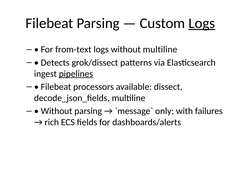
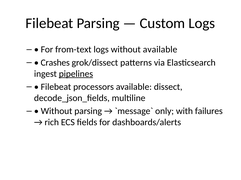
Logs at (202, 23) underline: present -> none
without multiline: multiline -> available
Detects: Detects -> Crashes
